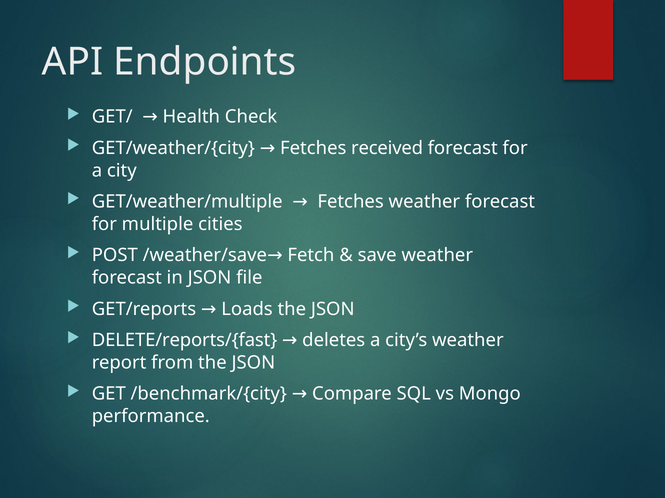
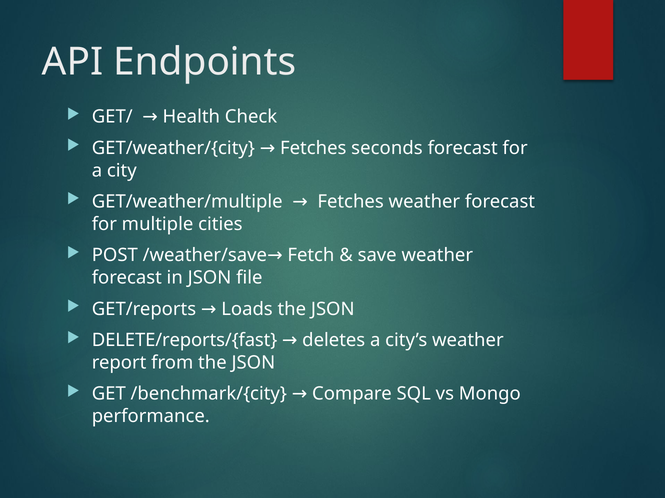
received: received -> seconds
